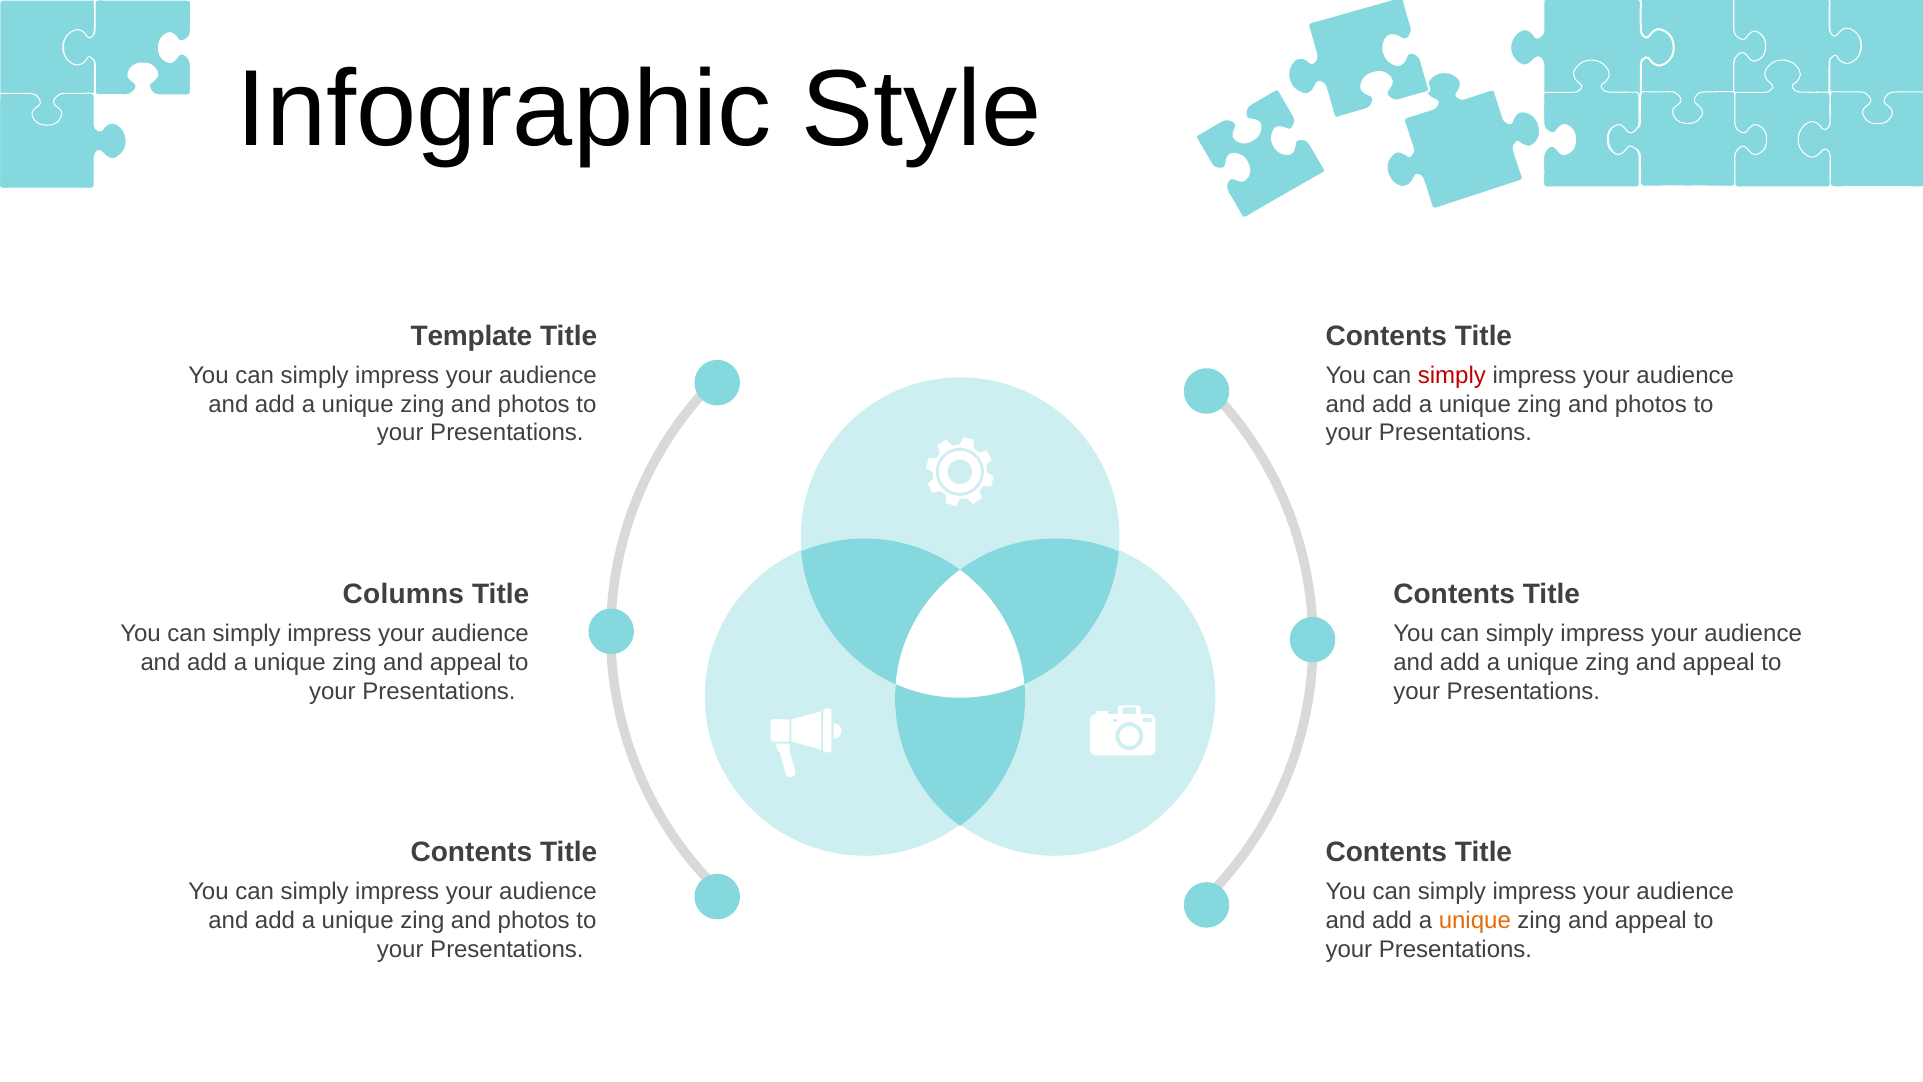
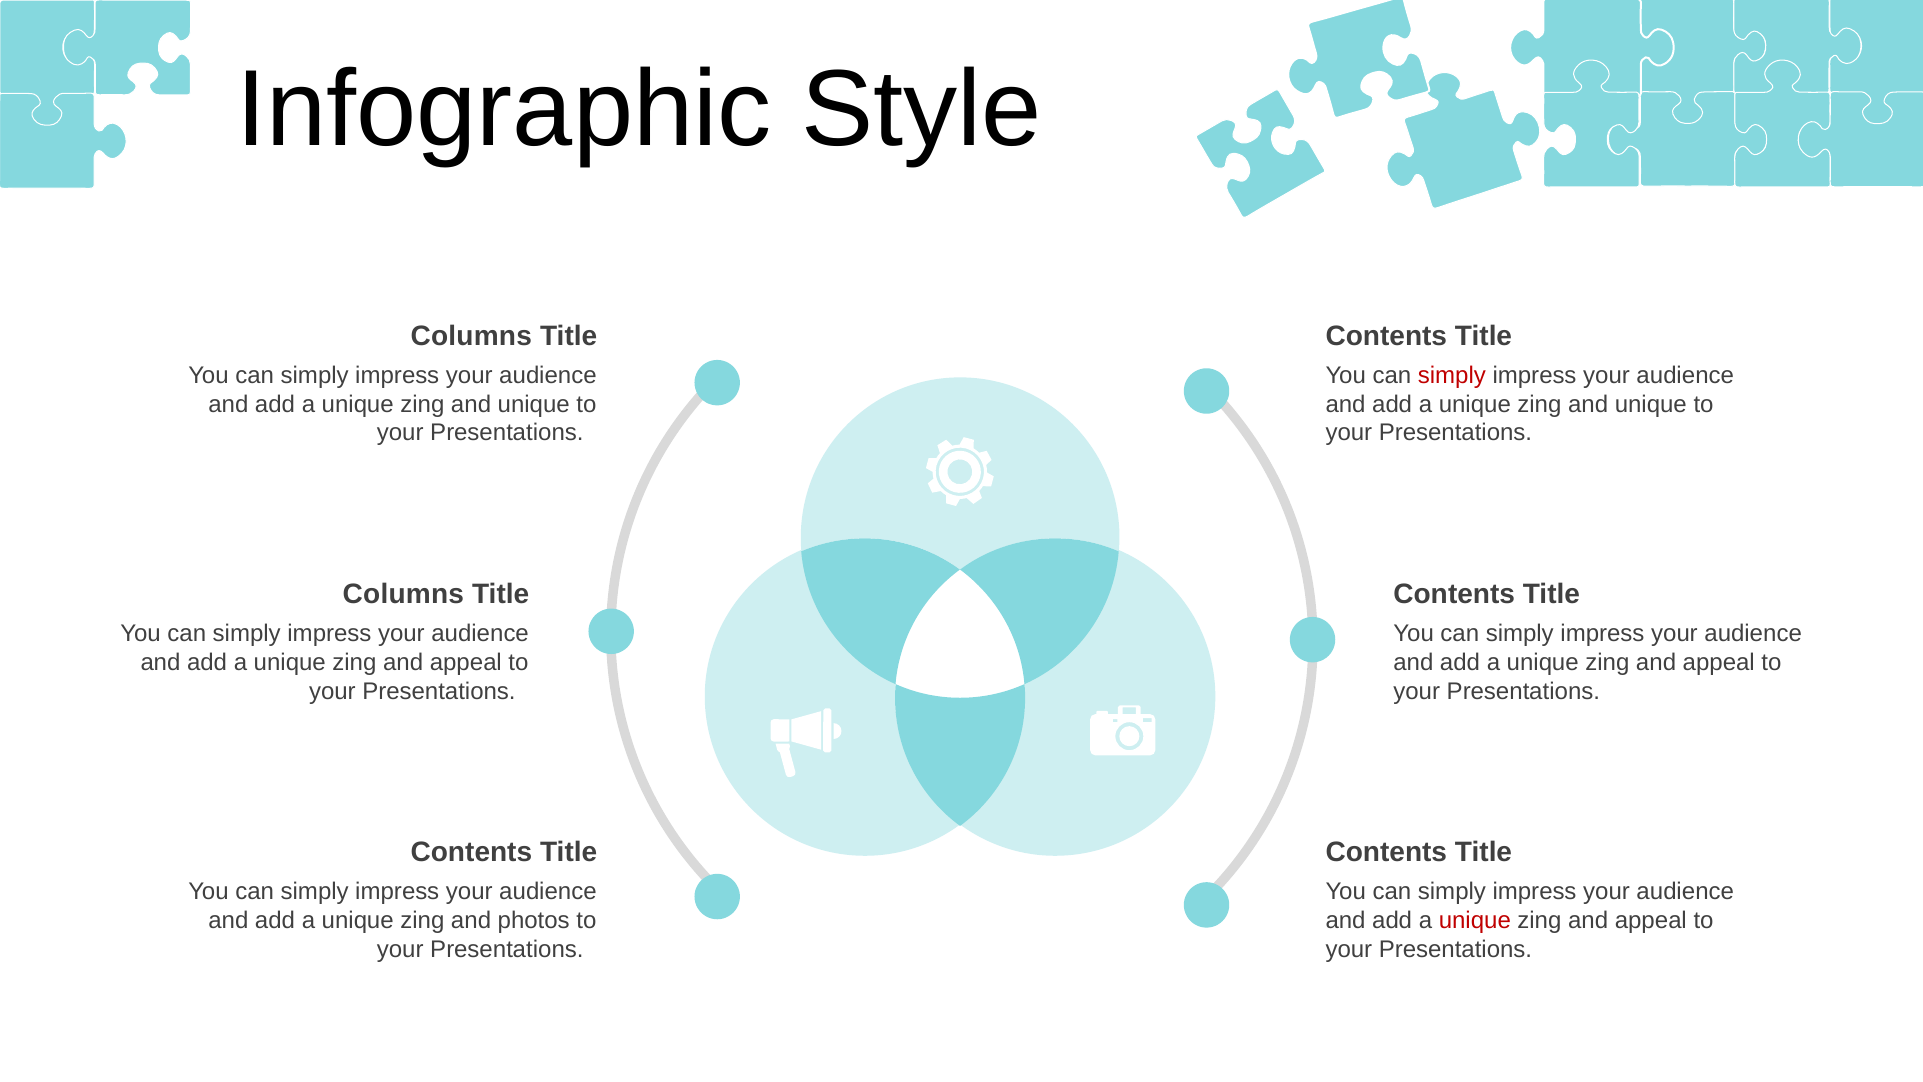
Template at (471, 336): Template -> Columns
photos at (534, 404): photos -> unique
photos at (1651, 404): photos -> unique
unique at (1475, 920) colour: orange -> red
